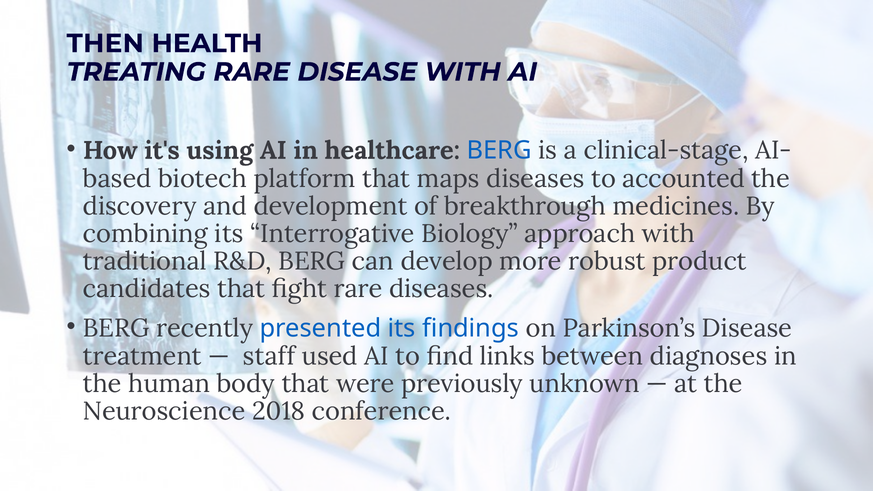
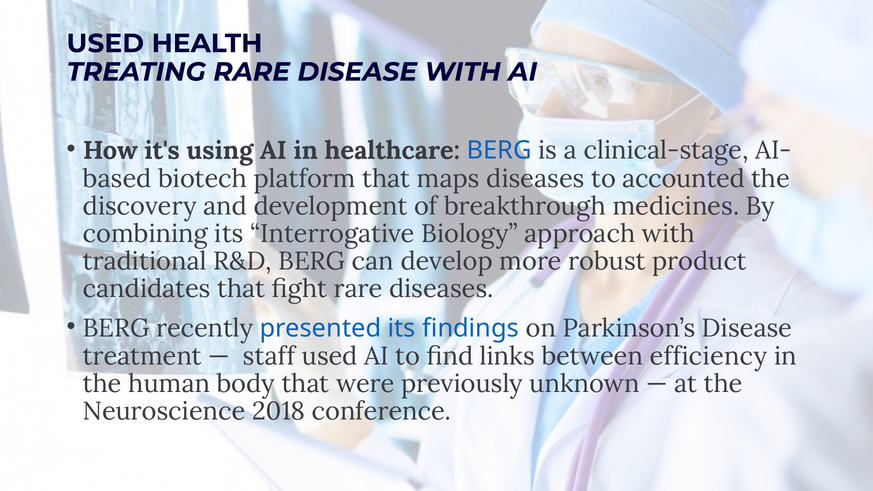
THEN at (105, 43): THEN -> USED
diagnoses: diagnoses -> efficiency
